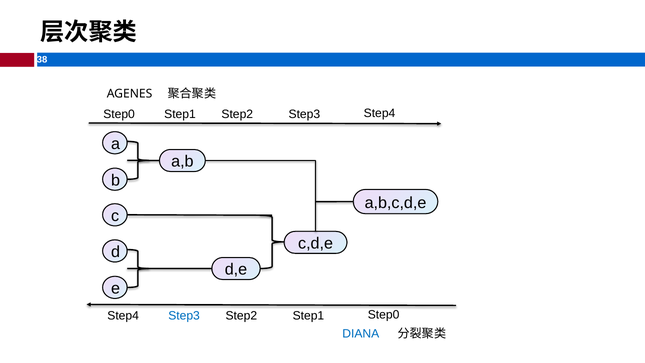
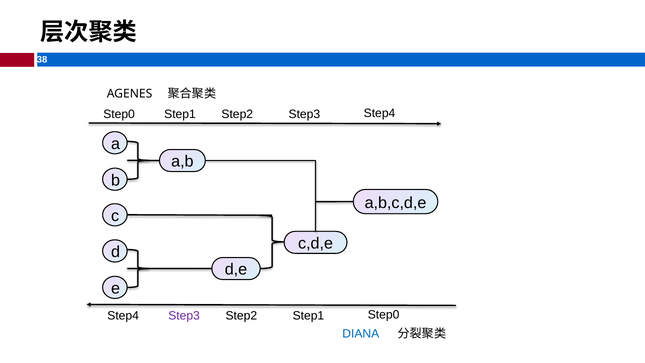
Step3 at (184, 316) colour: blue -> purple
